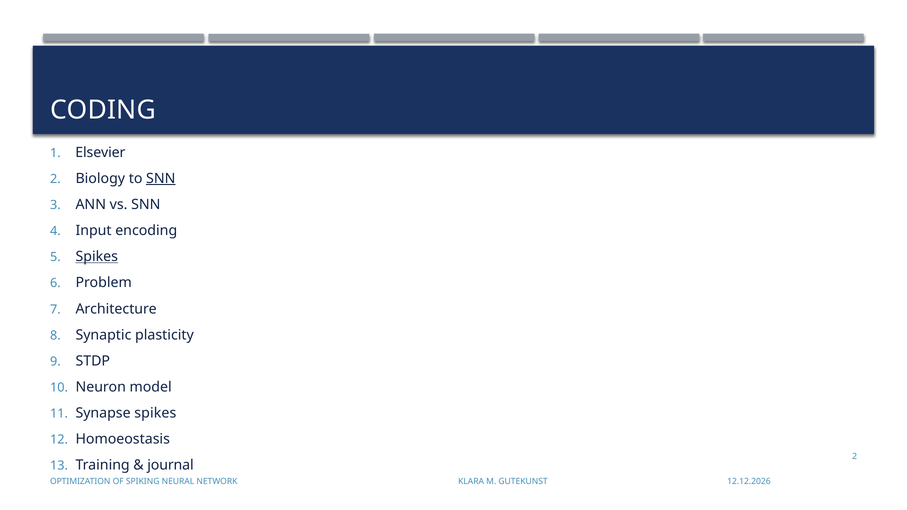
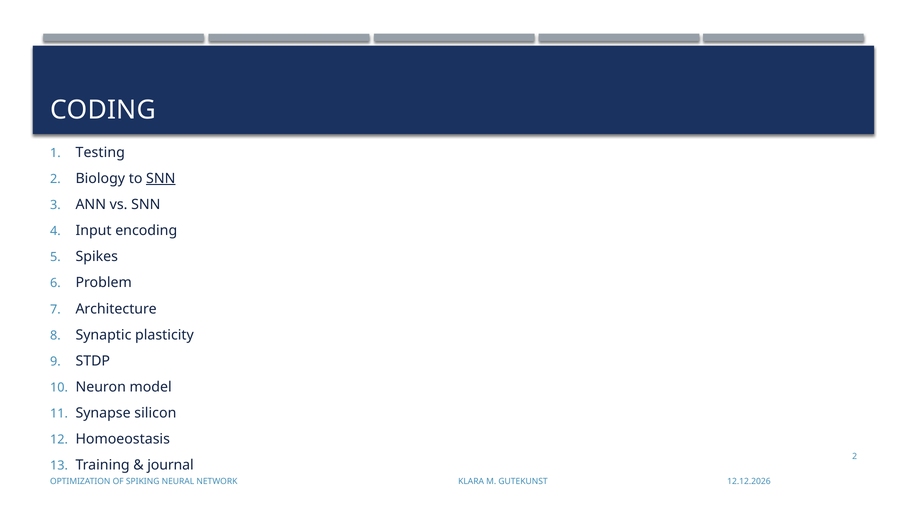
Elsevier: Elsevier -> Testing
Spikes at (97, 257) underline: present -> none
Synapse spikes: spikes -> silicon
